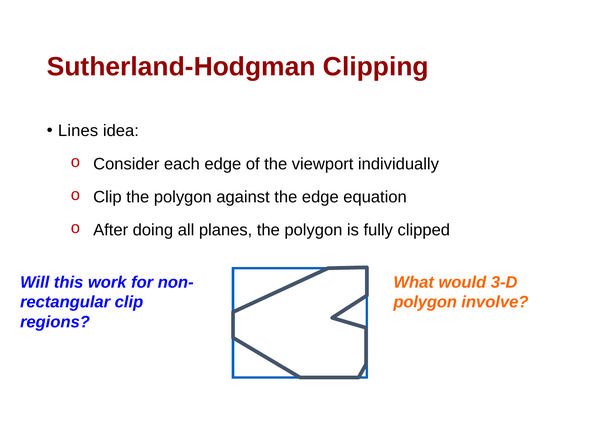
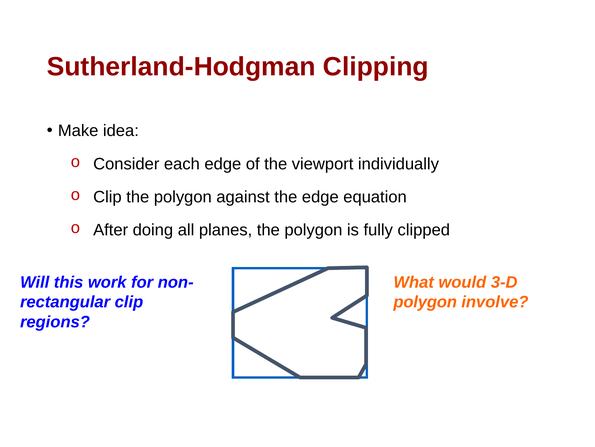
Lines: Lines -> Make
